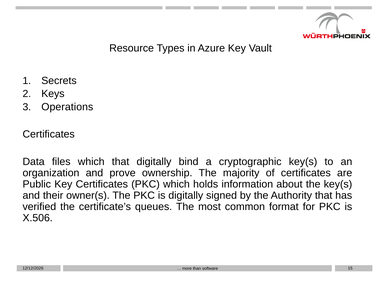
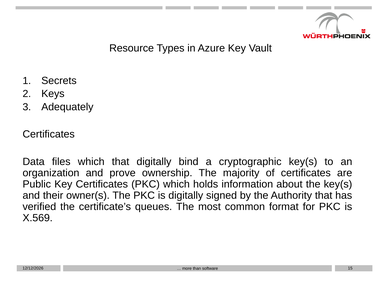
Operations: Operations -> Adequately
X.506: X.506 -> X.569
